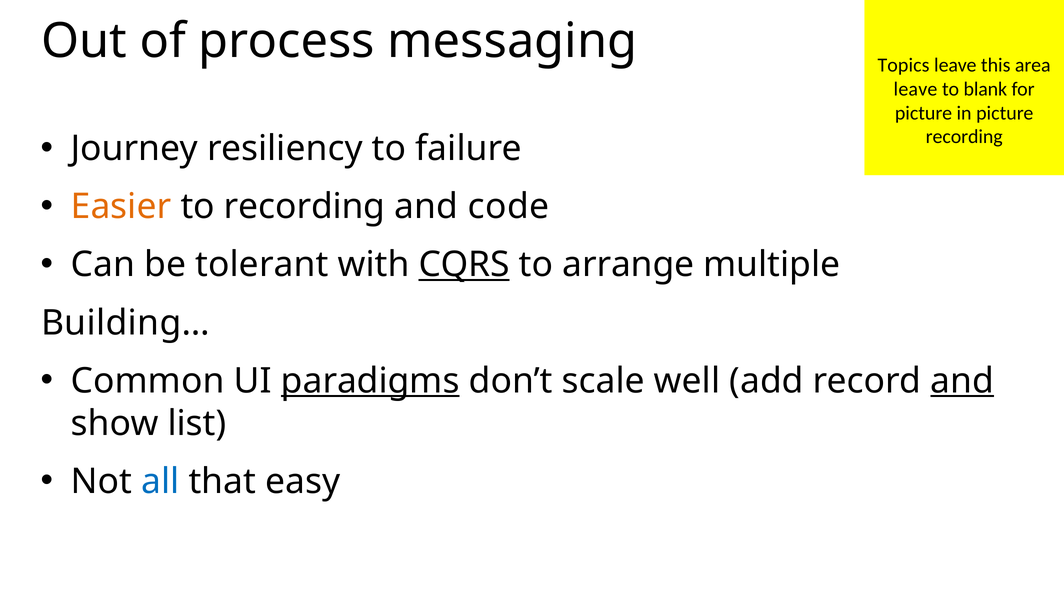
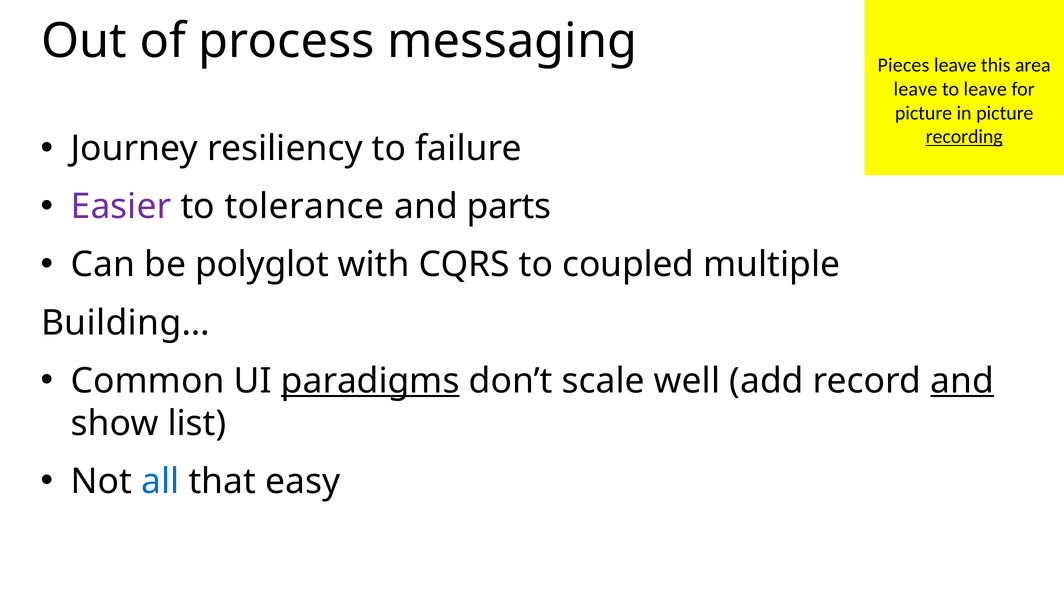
Topics: Topics -> Pieces
to blank: blank -> leave
recording at (964, 137) underline: none -> present
Easier colour: orange -> purple
to recording: recording -> tolerance
code: code -> parts
tolerant: tolerant -> polyglot
CQRS underline: present -> none
arrange: arrange -> coupled
